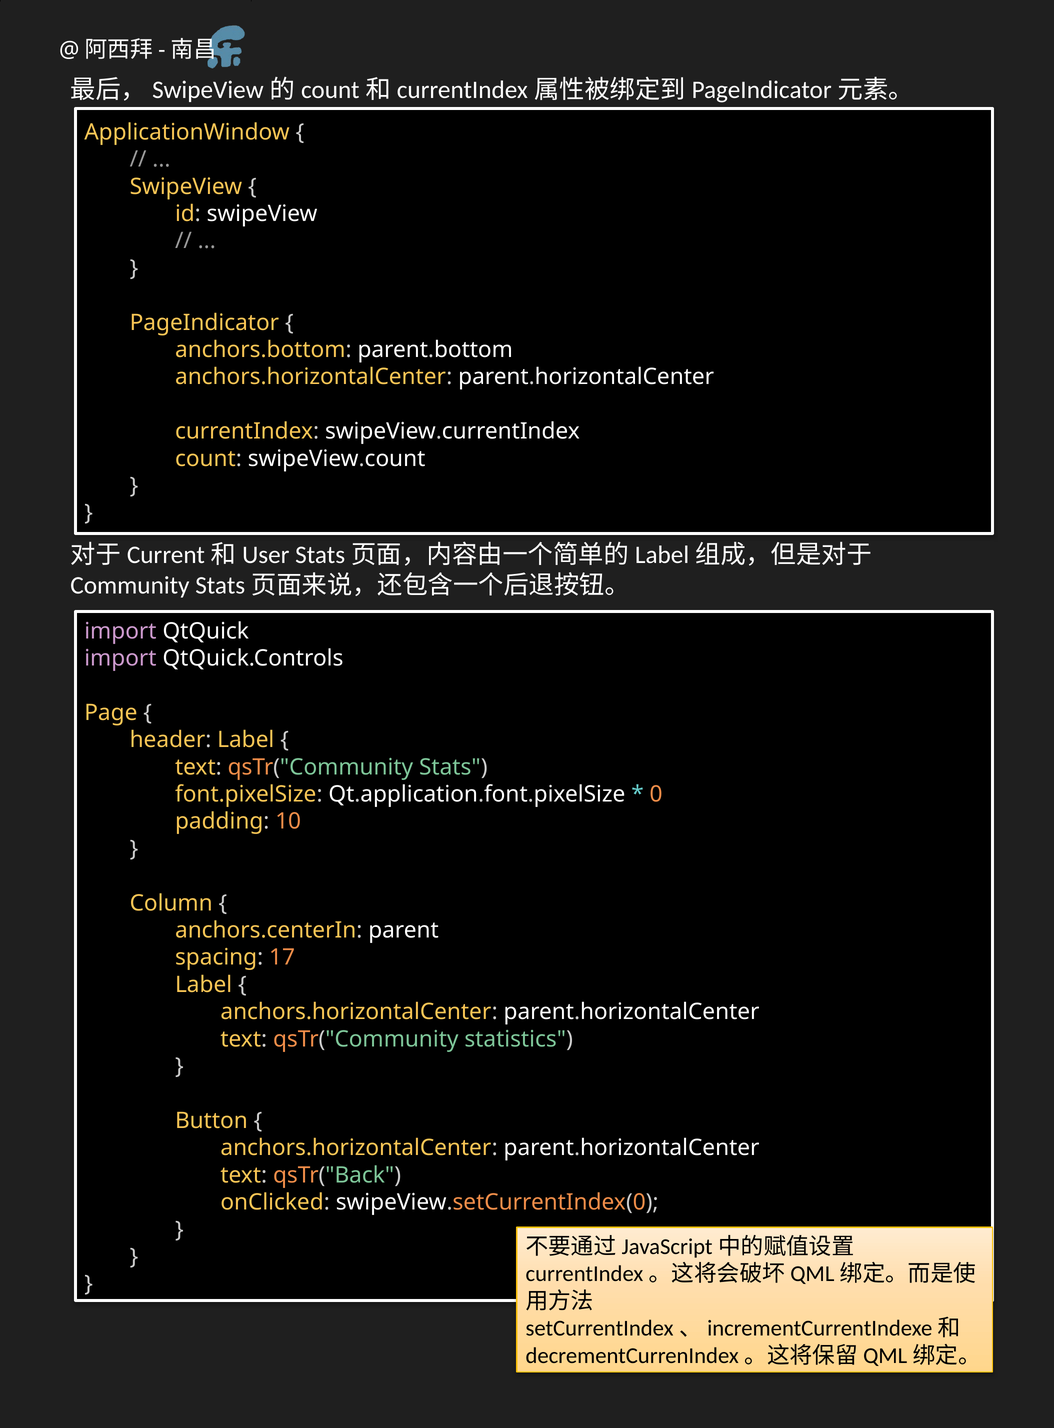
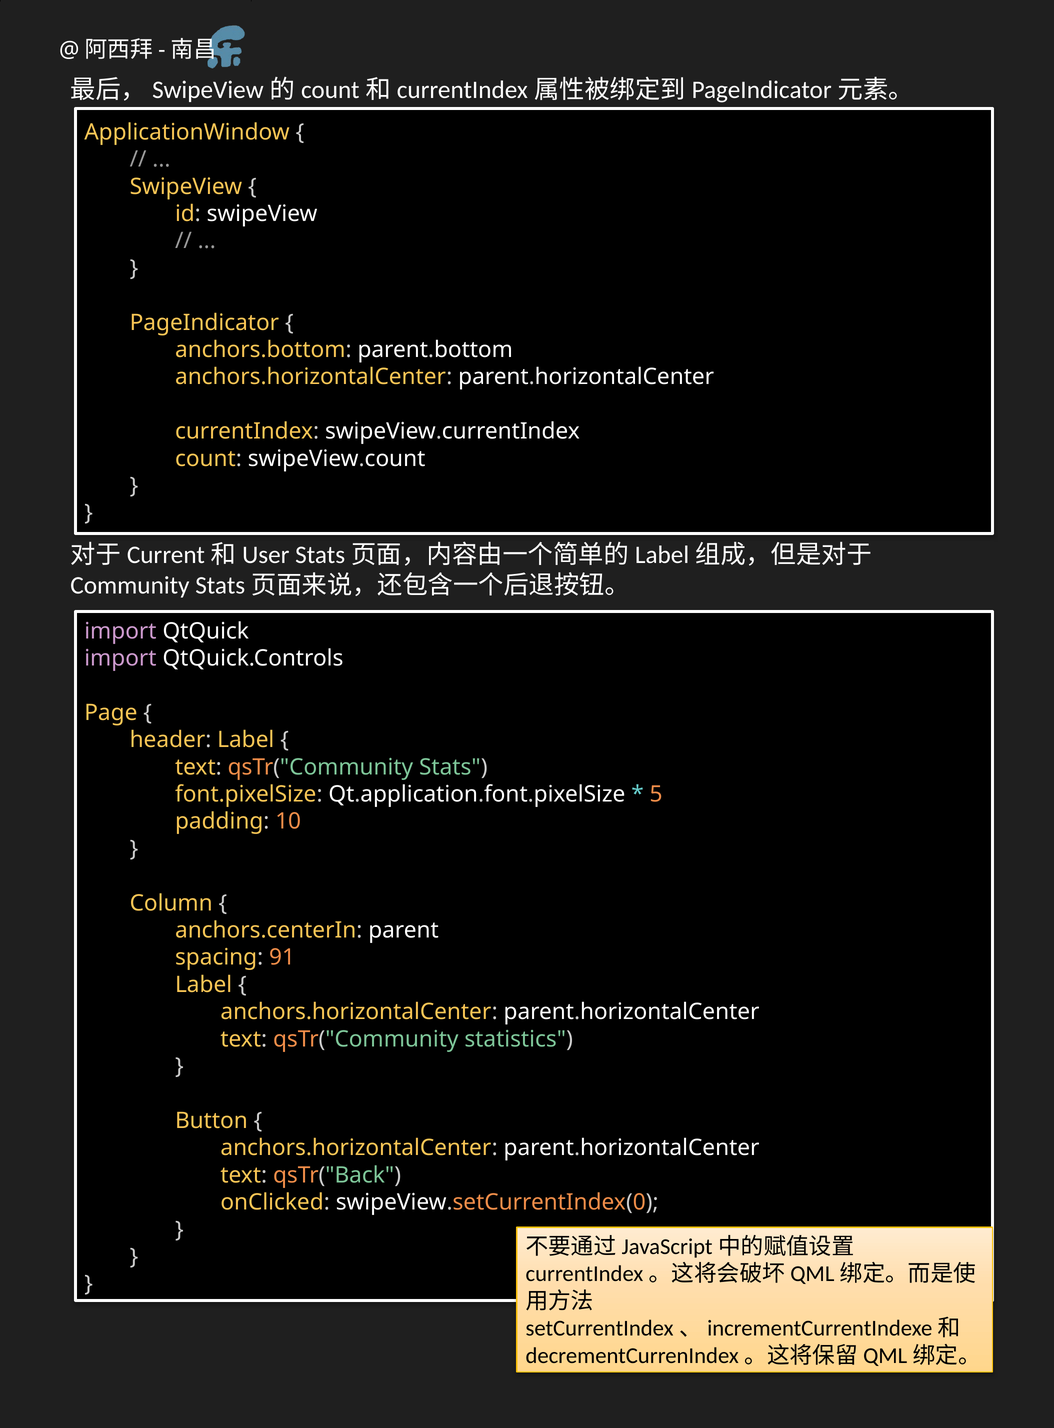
0: 0 -> 5
17: 17 -> 91
